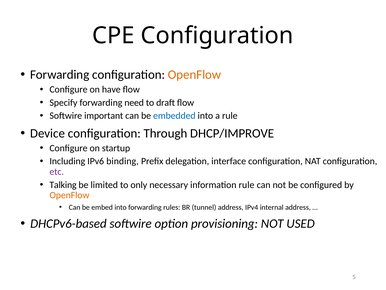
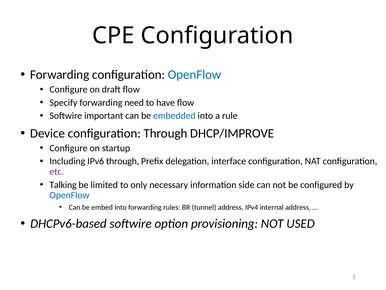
OpenFlow at (195, 75) colour: orange -> blue
have: have -> draft
draft: draft -> have
IPv6 binding: binding -> through
information rule: rule -> side
OpenFlow at (69, 195) colour: orange -> blue
